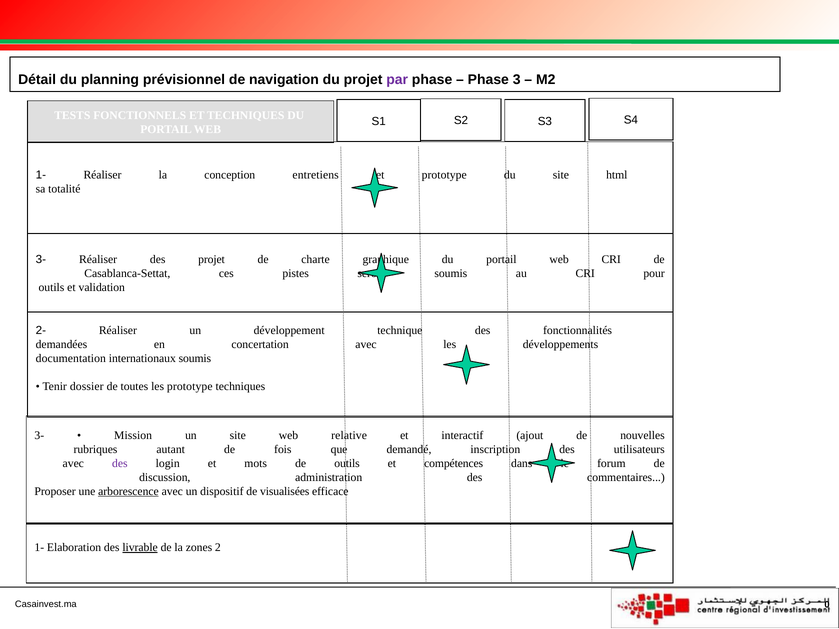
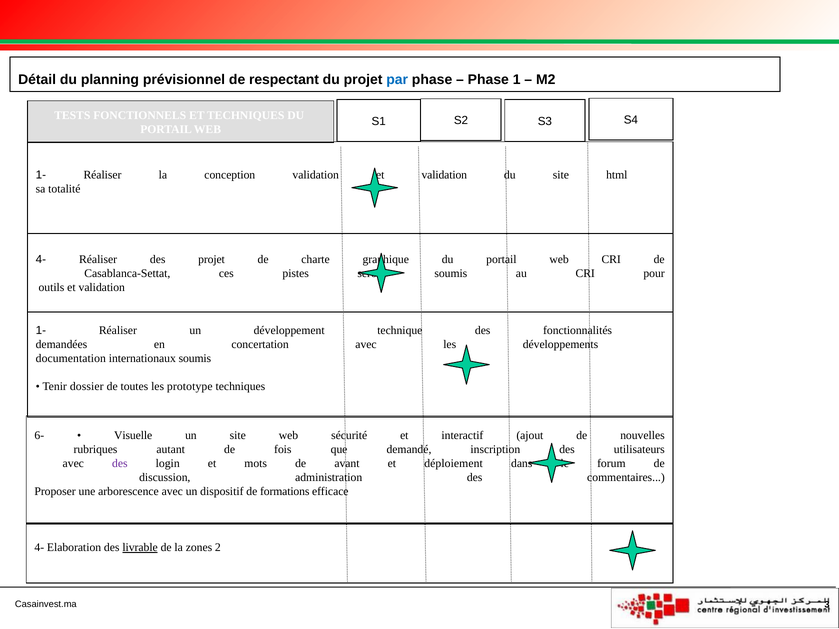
navigation: navigation -> respectant
par colour: purple -> blue
3: 3 -> 1
conception entretiens: entretiens -> validation
prototype at (444, 175): prototype -> validation
3- at (41, 260): 3- -> 4-
2- at (41, 330): 2- -> 1-
3- at (39, 435): 3- -> 6-
Mission: Mission -> Visuelle
relative: relative -> sécurité
de outils: outils -> avant
compétences: compétences -> déploiement
arborescence underline: present -> none
visualisées: visualisées -> formations
1- at (39, 548): 1- -> 4-
0: 0 -> 3
